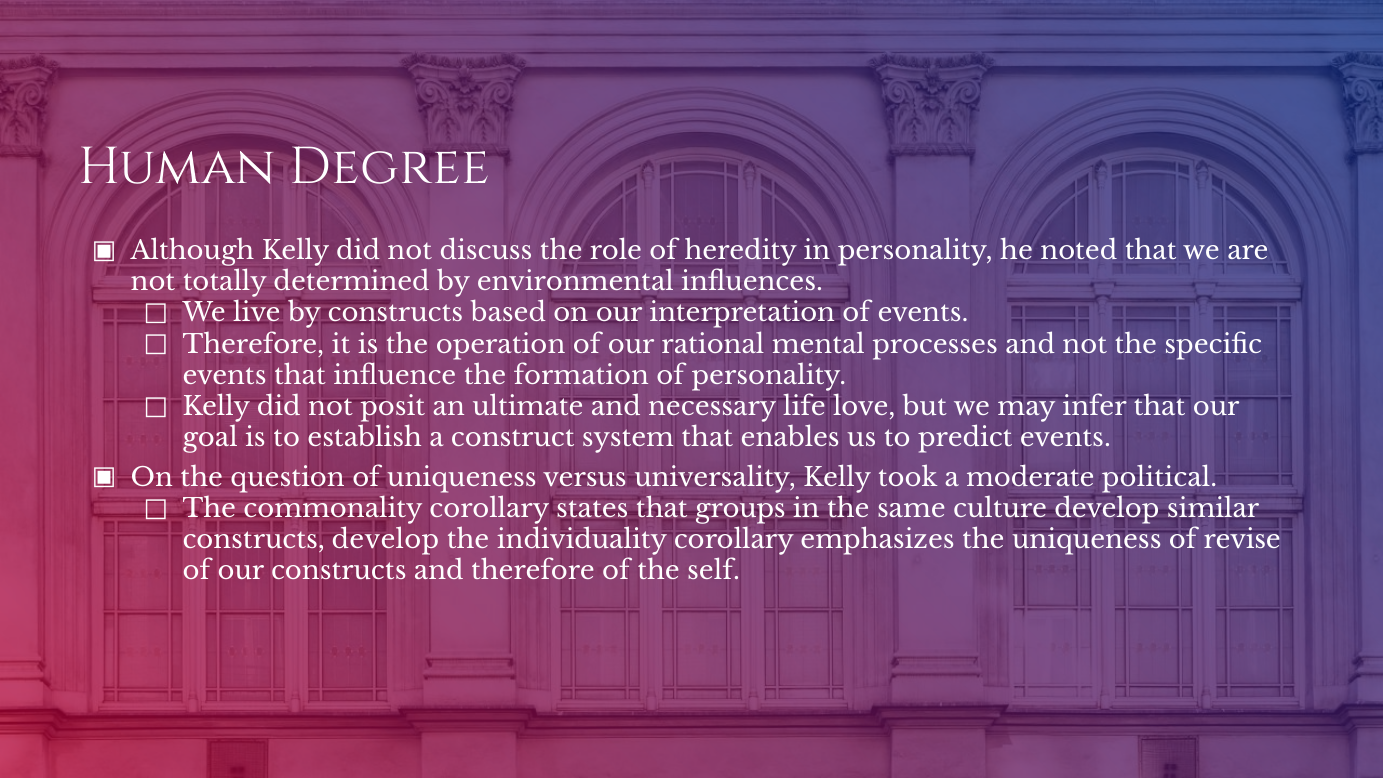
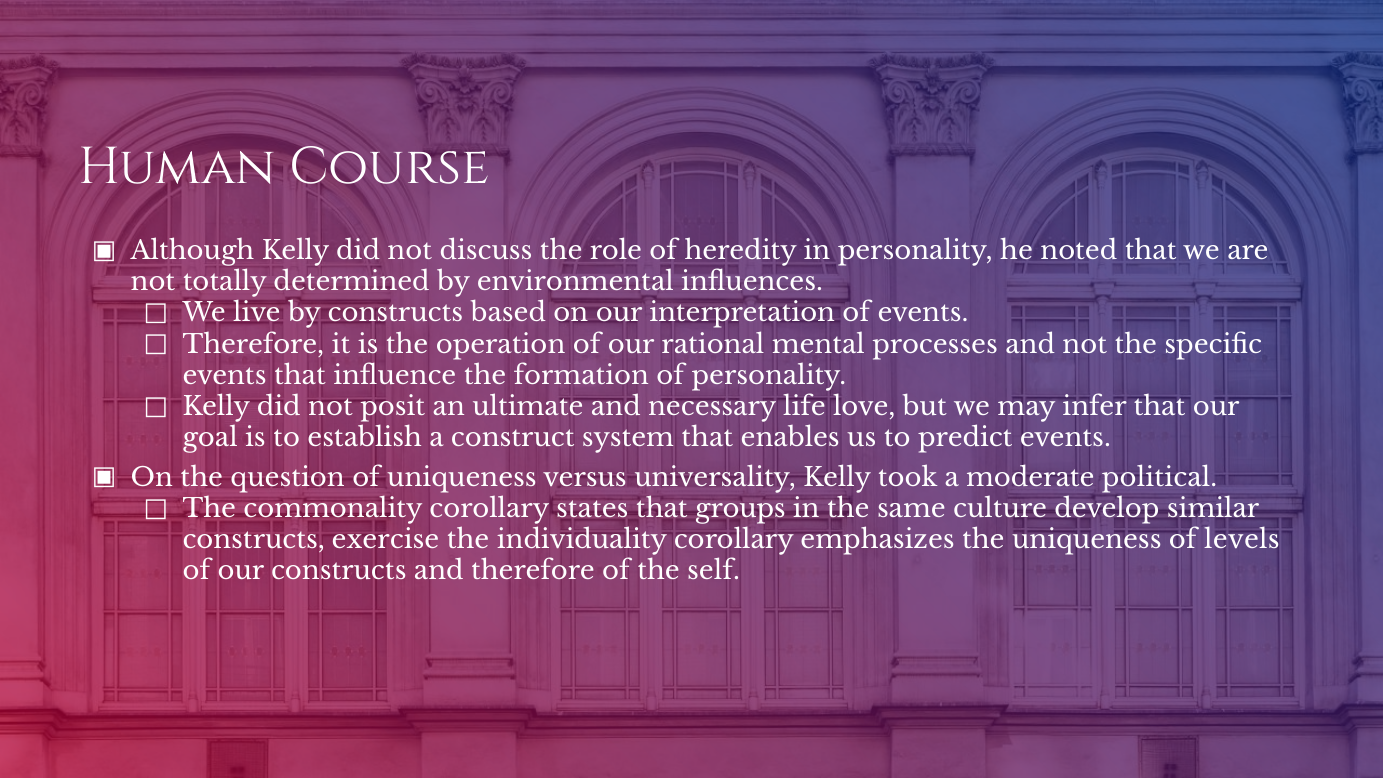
Degree: Degree -> Course
constructs develop: develop -> exercise
revise: revise -> levels
